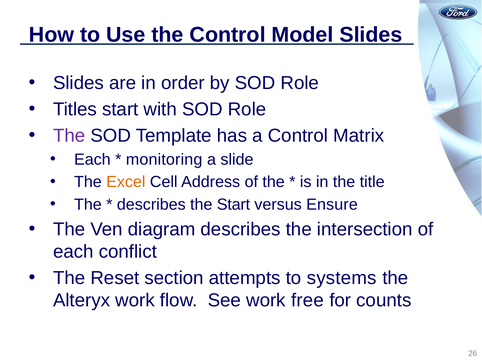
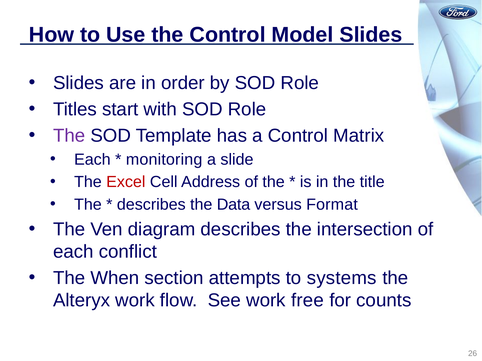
Excel colour: orange -> red
the Start: Start -> Data
Ensure: Ensure -> Format
Reset: Reset -> When
